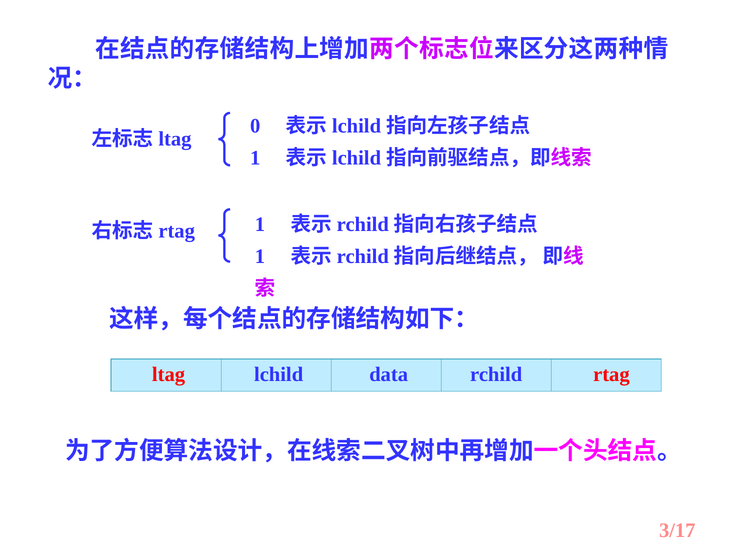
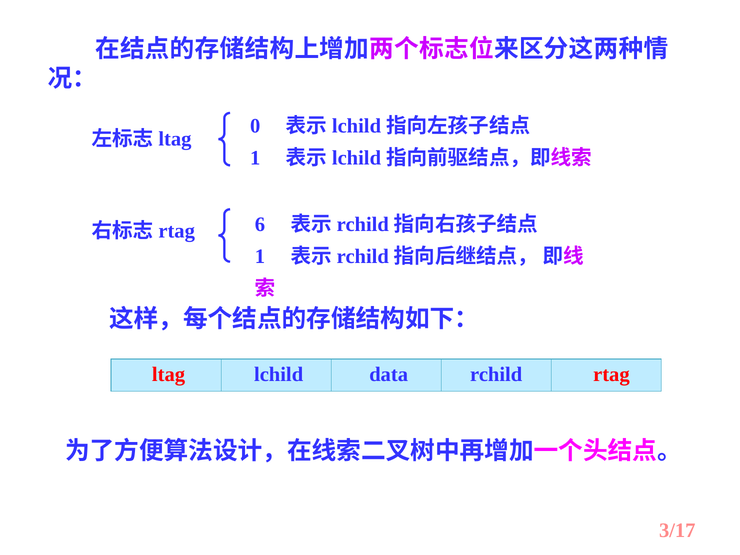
1 at (260, 224): 1 -> 6
